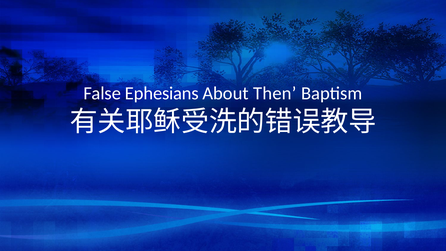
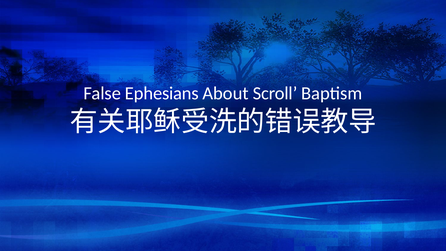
Then: Then -> Scroll
